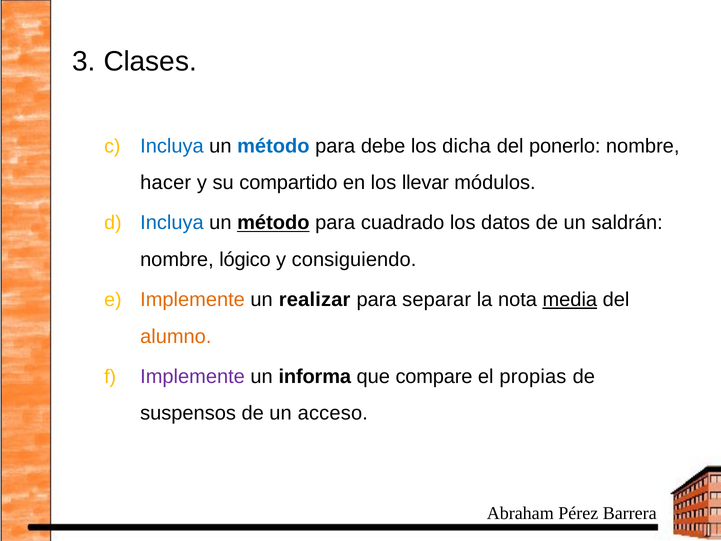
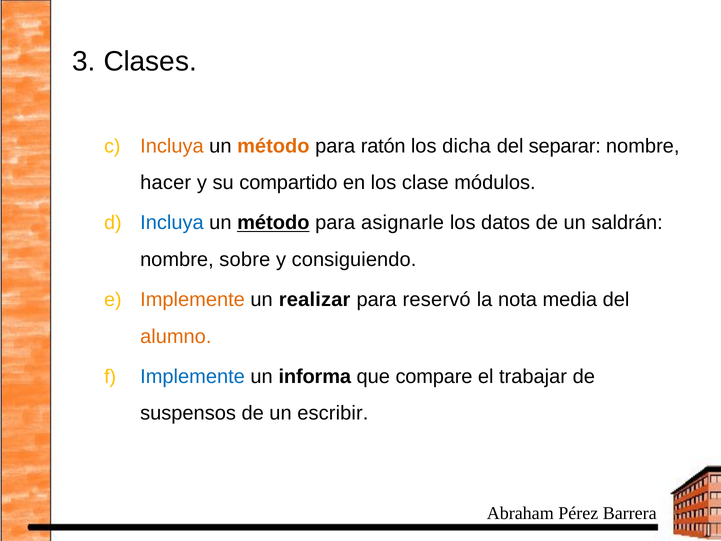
Incluya at (172, 146) colour: blue -> orange
método at (273, 146) colour: blue -> orange
debe: debe -> ratón
ponerlo: ponerlo -> separar
llevar: llevar -> clase
cuadrado: cuadrado -> asignarle
lógico: lógico -> sobre
separar: separar -> reservó
media underline: present -> none
Implemente at (193, 376) colour: purple -> blue
propias: propias -> trabajar
acceso: acceso -> escribir
